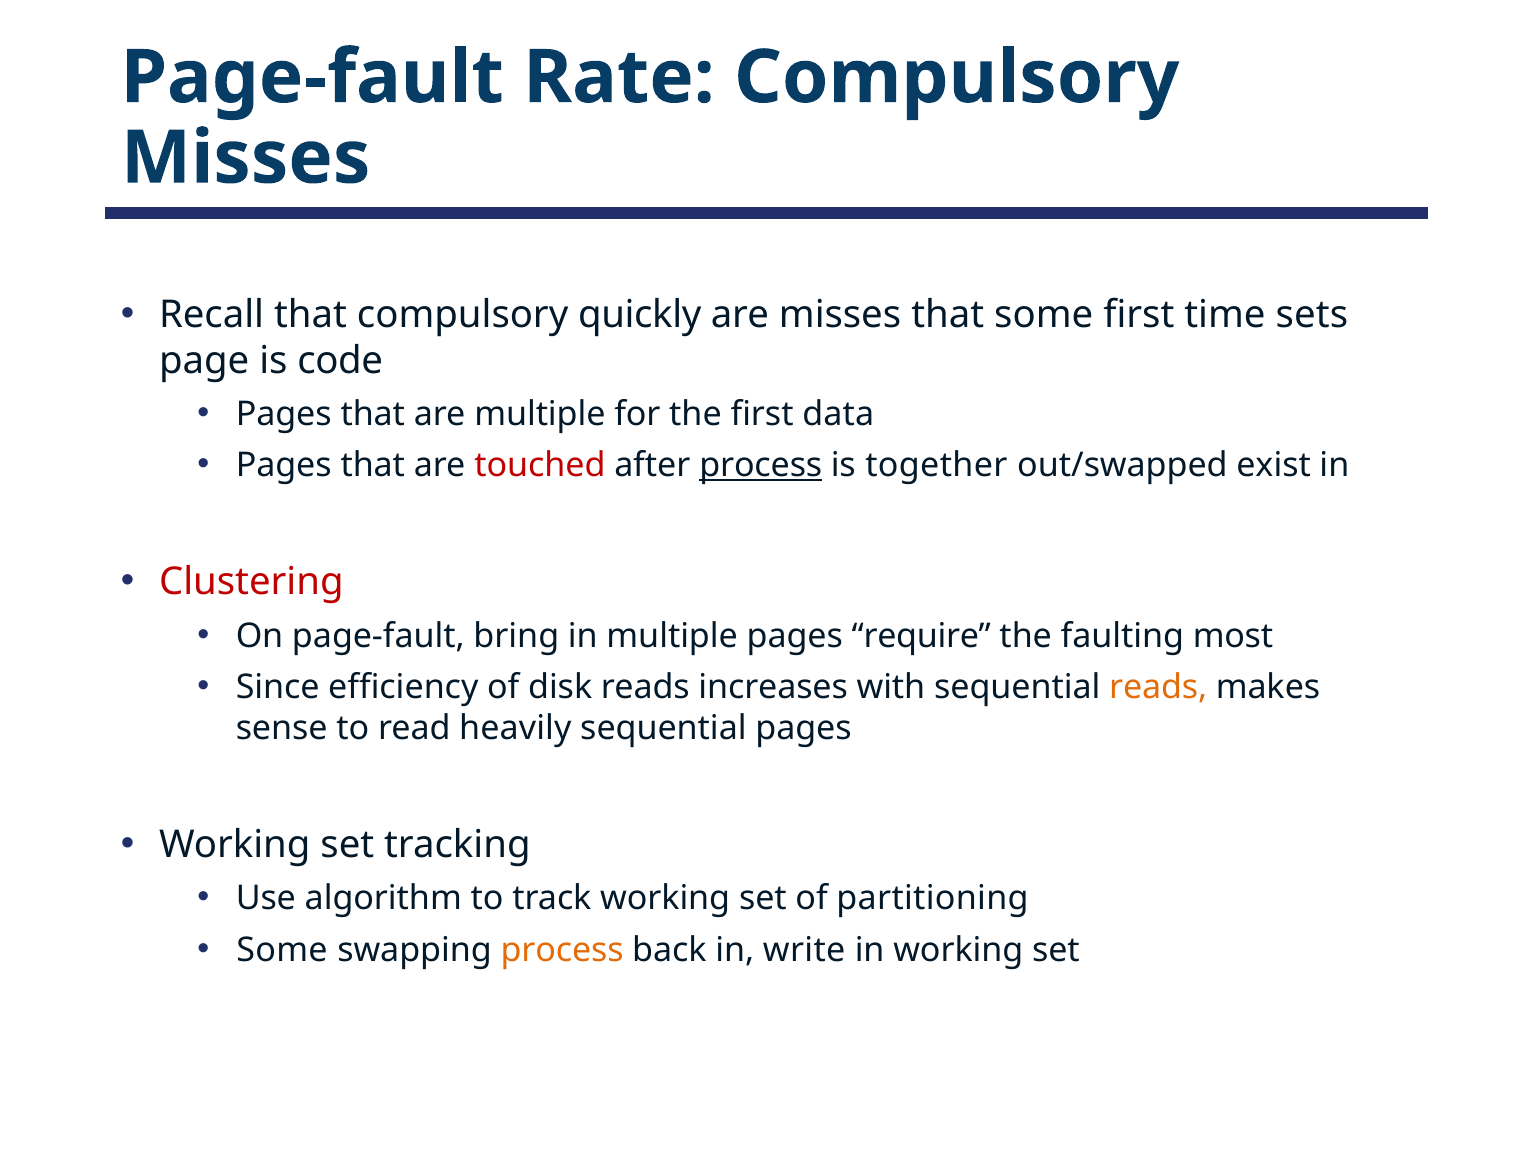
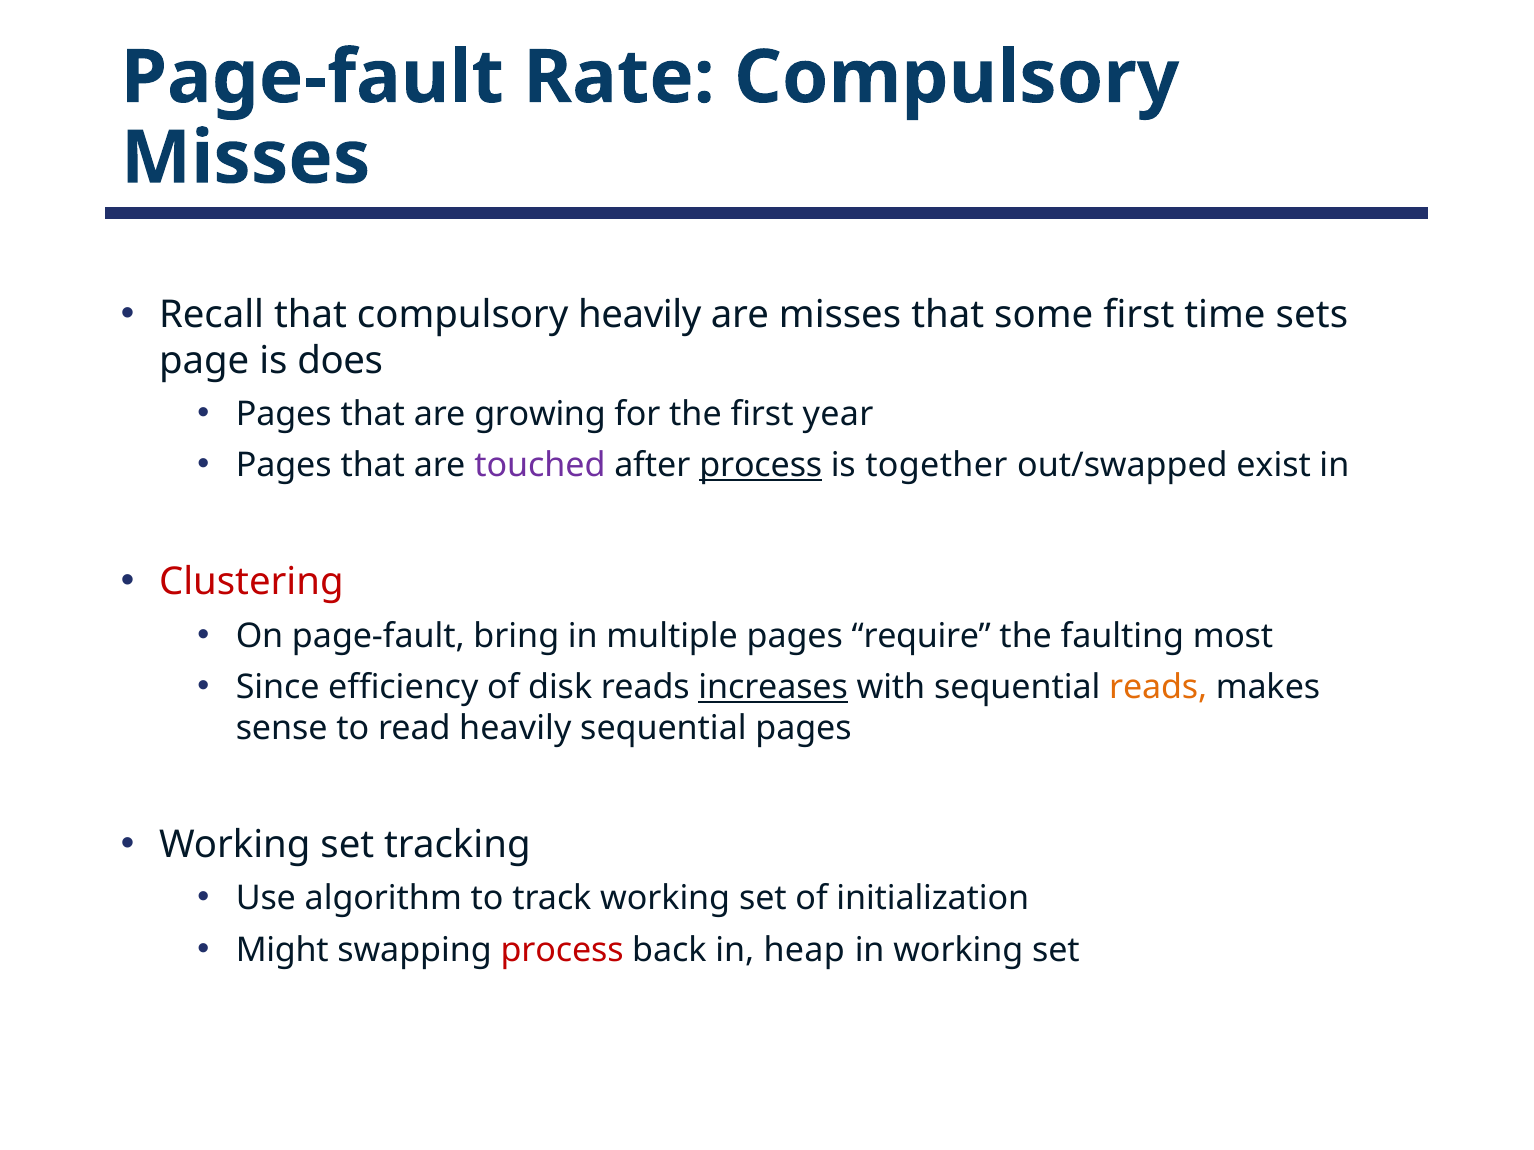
compulsory quickly: quickly -> heavily
code: code -> does
are multiple: multiple -> growing
data: data -> year
touched colour: red -> purple
increases underline: none -> present
partitioning: partitioning -> initialization
Some at (282, 951): Some -> Might
process at (562, 951) colour: orange -> red
write: write -> heap
